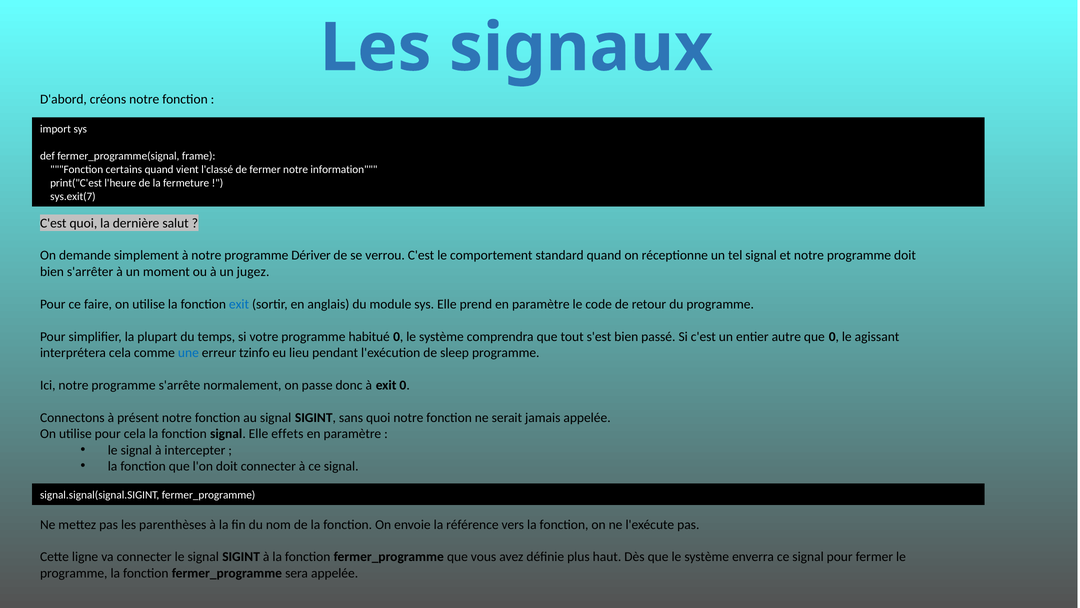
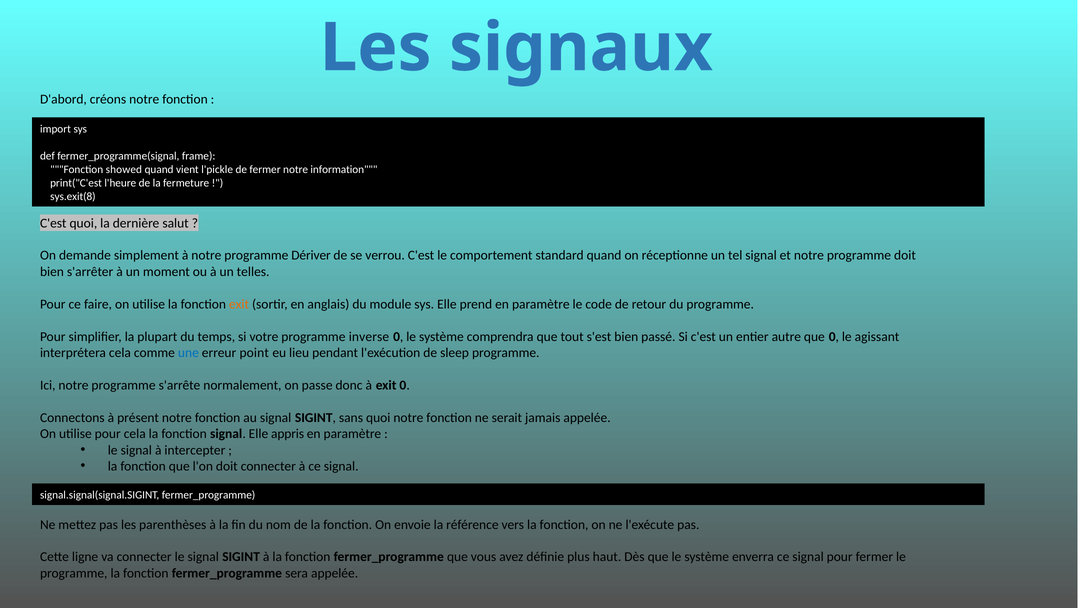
certains: certains -> showed
l'classé: l'classé -> l'pickle
sys.exit(7: sys.exit(7 -> sys.exit(8
jugez: jugez -> telles
exit at (239, 304) colour: blue -> orange
habitué: habitué -> inverse
tzinfo: tzinfo -> point
effets: effets -> appris
